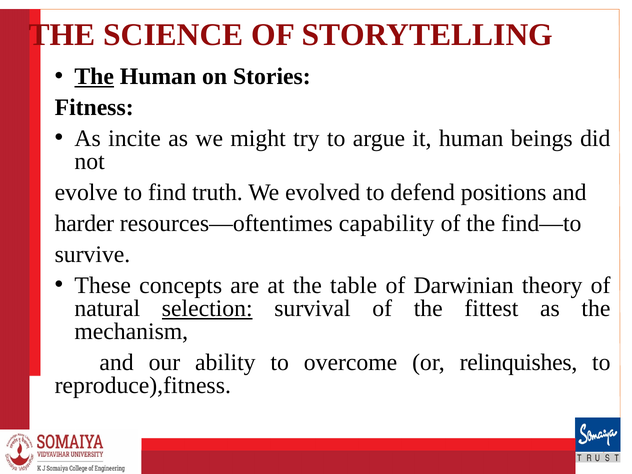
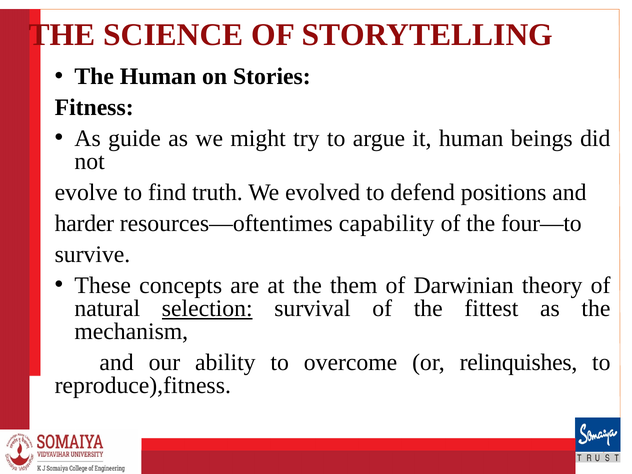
The at (94, 77) underline: present -> none
incite: incite -> guide
find—to: find—to -> four—to
table: table -> them
